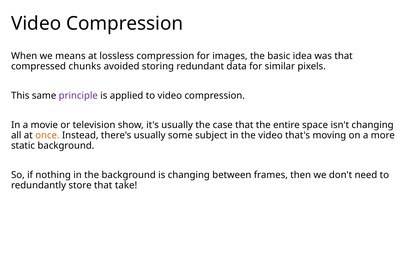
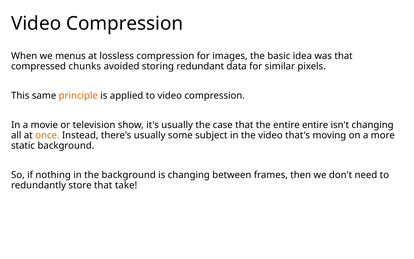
means: means -> menus
principle colour: purple -> orange
entire space: space -> entire
